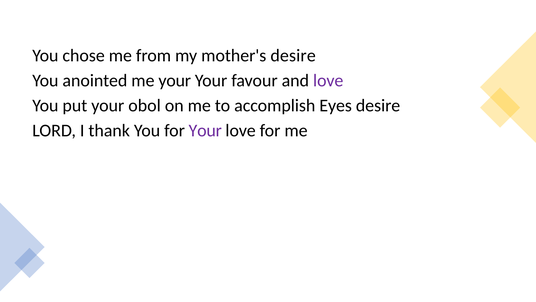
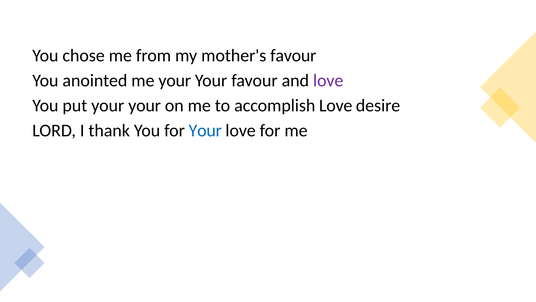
mother's desire: desire -> favour
put your obol: obol -> your
accomplish Eyes: Eyes -> Love
Your at (205, 130) colour: purple -> blue
